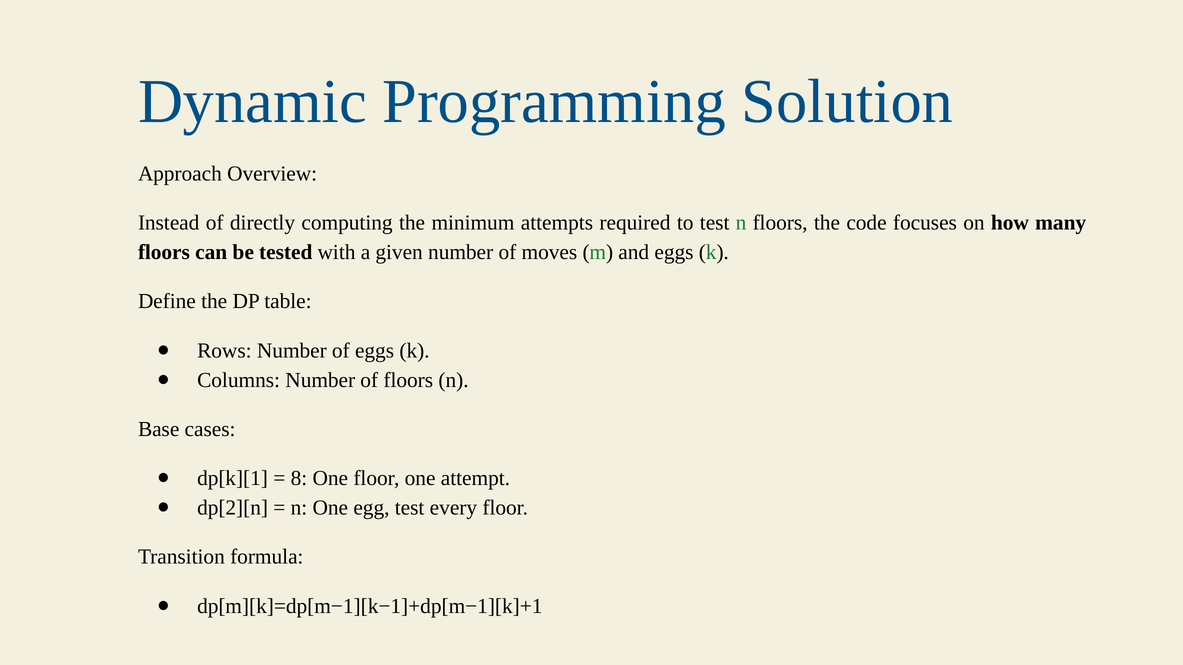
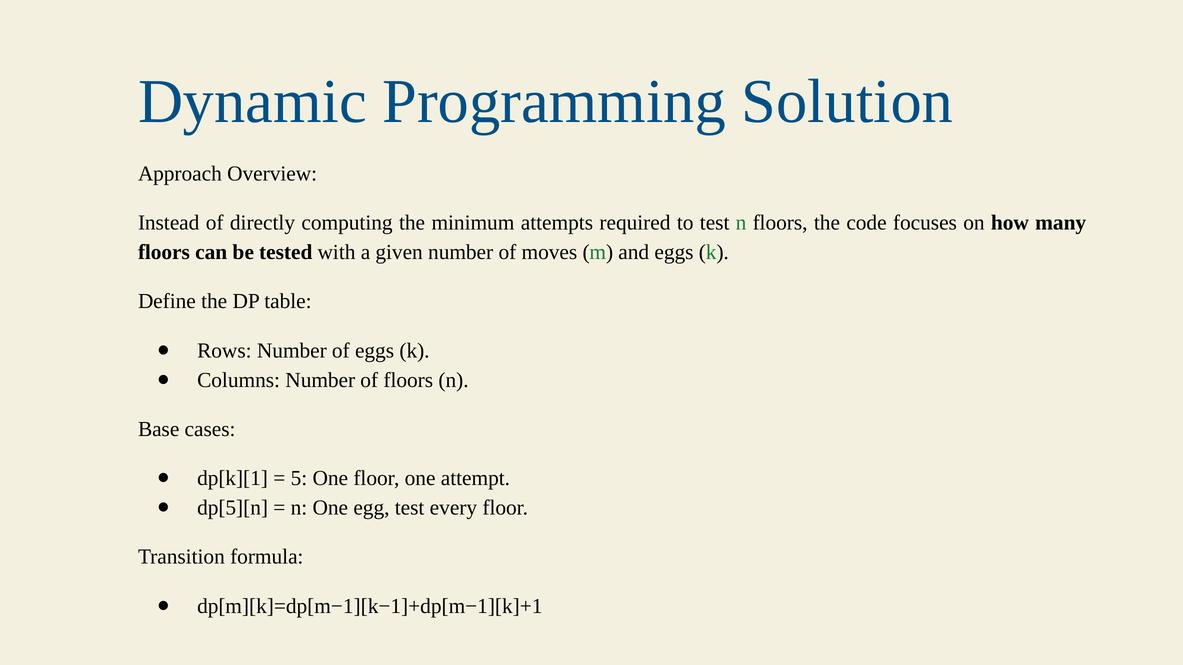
8: 8 -> 5
dp[2][n: dp[2][n -> dp[5][n
